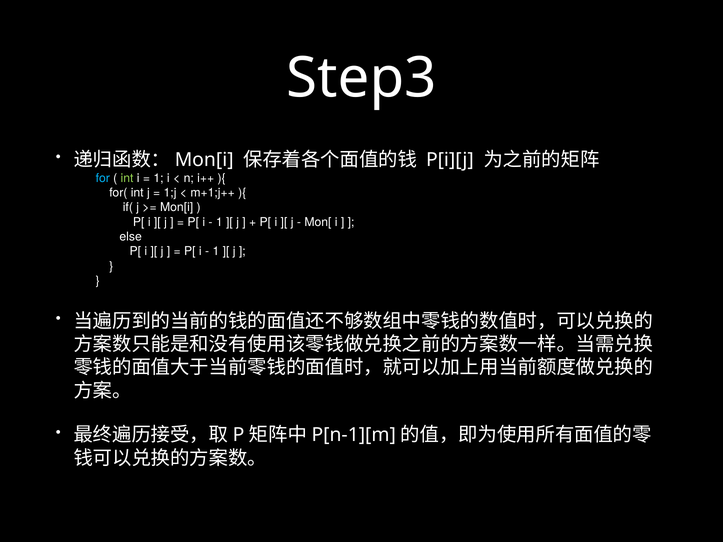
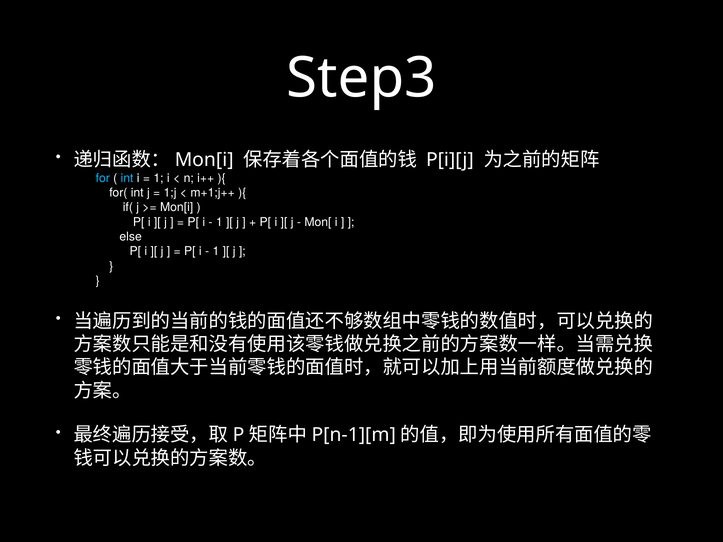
int at (127, 178) colour: light green -> light blue
